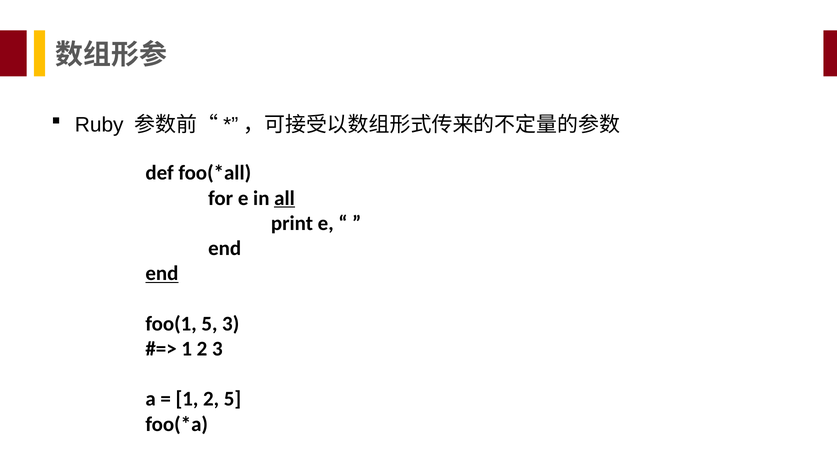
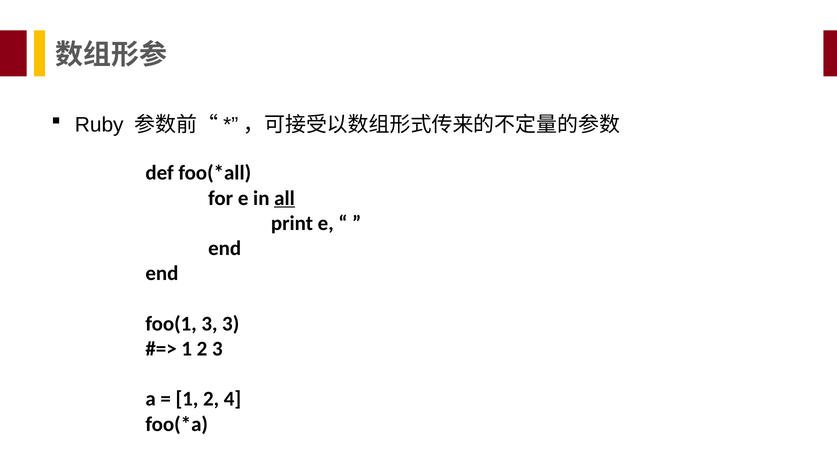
end at (162, 273) underline: present -> none
foo(1 5: 5 -> 3
2 5: 5 -> 4
